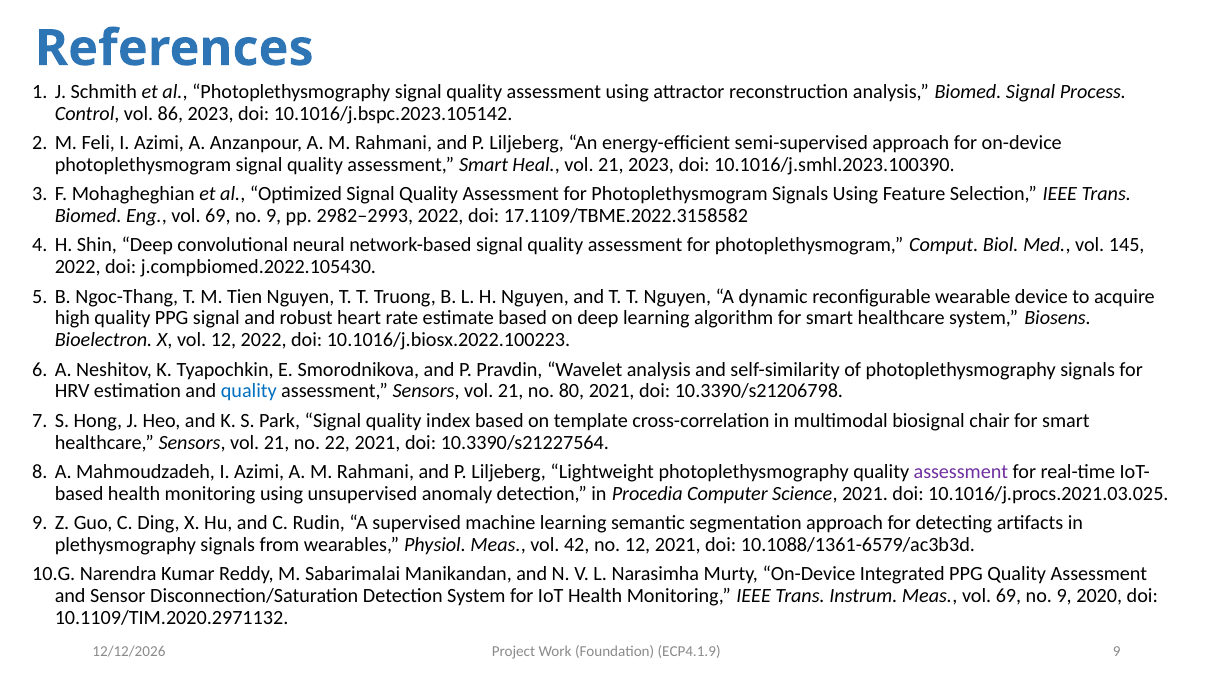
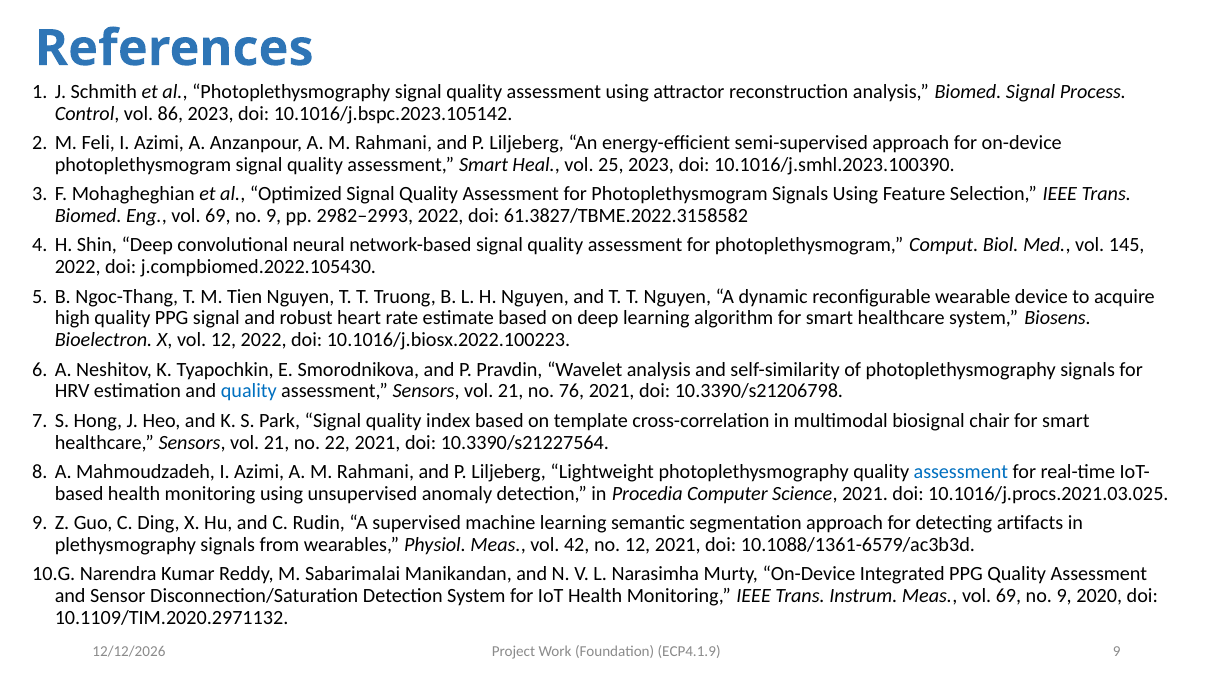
Heal vol 21: 21 -> 25
17.1109/TBME.2022.3158582: 17.1109/TBME.2022.3158582 -> 61.3827/TBME.2022.3158582
80: 80 -> 76
assessment at (961, 472) colour: purple -> blue
